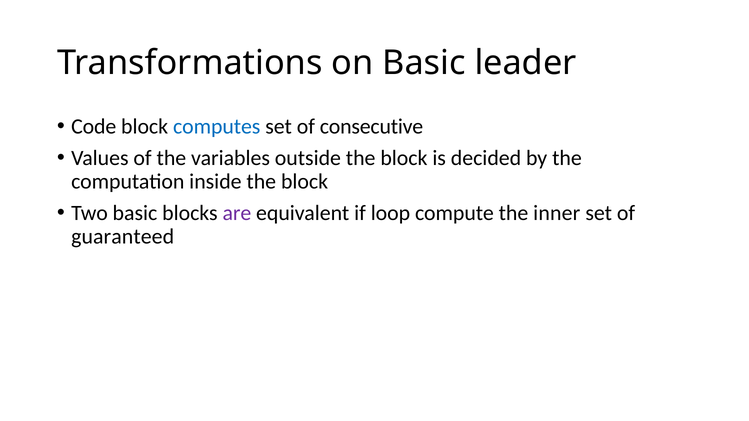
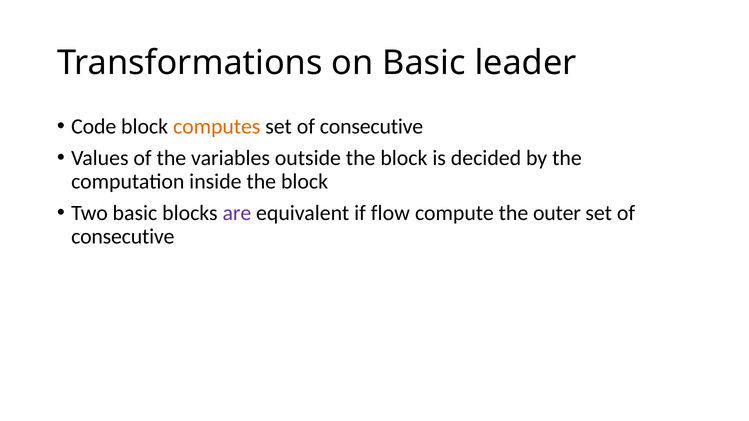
computes colour: blue -> orange
loop: loop -> flow
inner: inner -> outer
guaranteed at (123, 237): guaranteed -> consecutive
